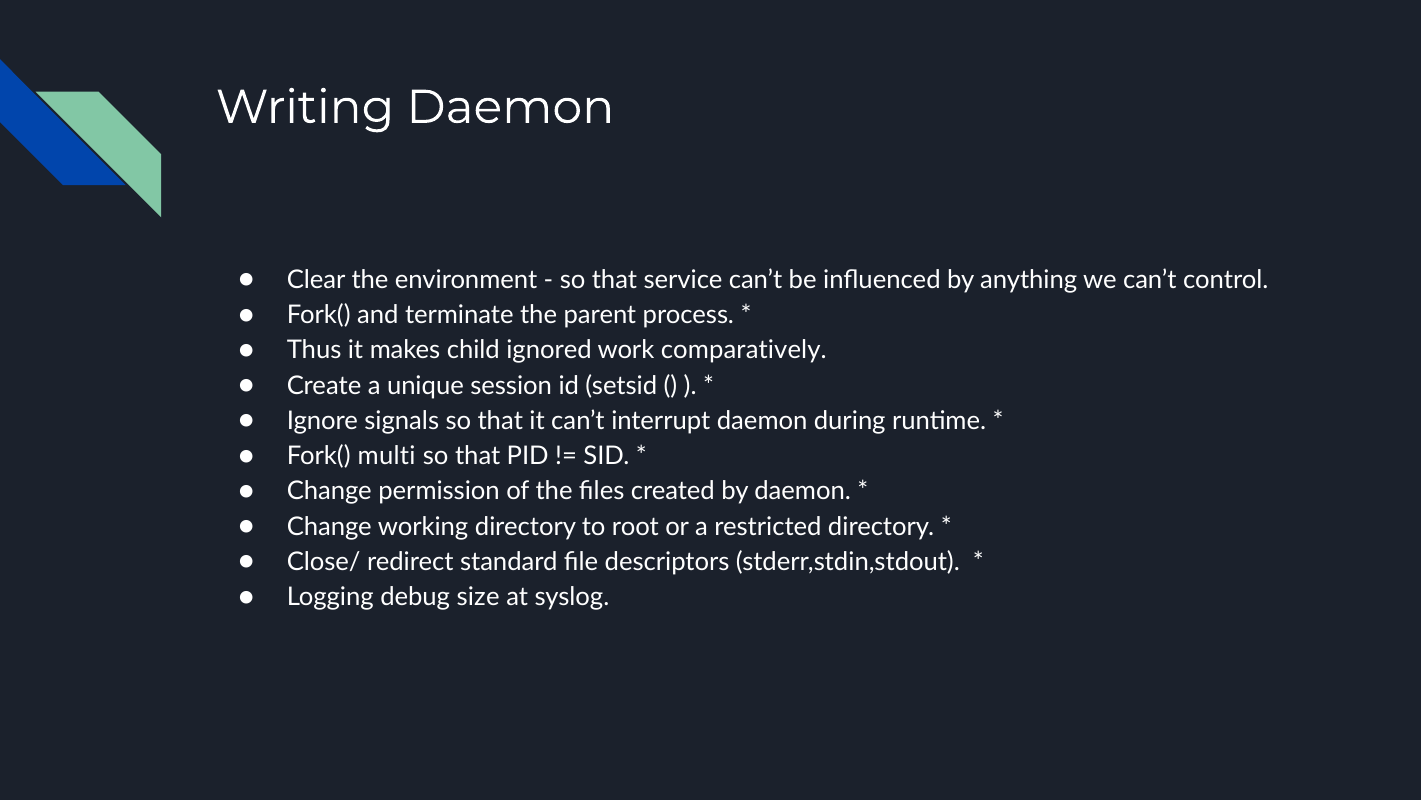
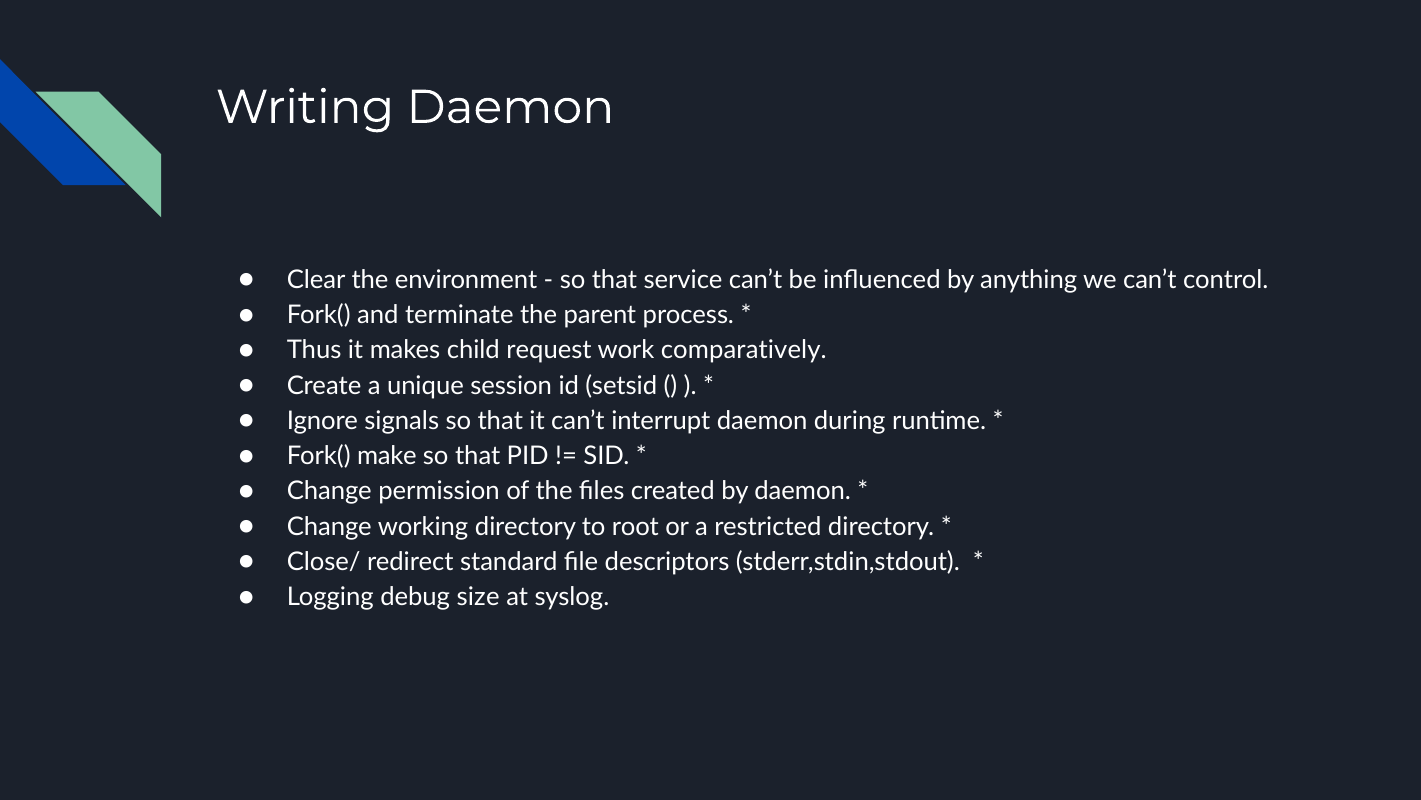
ignored: ignored -> request
multi: multi -> make
